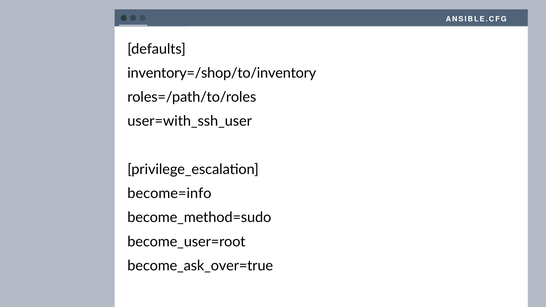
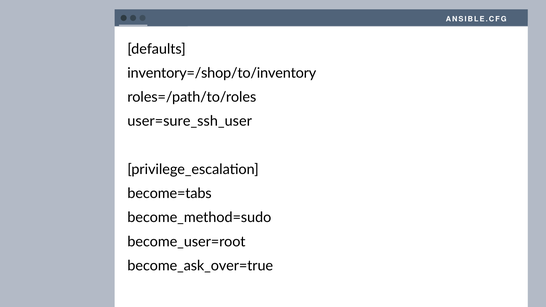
user=with_ssh_user: user=with_ssh_user -> user=sure_ssh_user
become=info: become=info -> become=tabs
